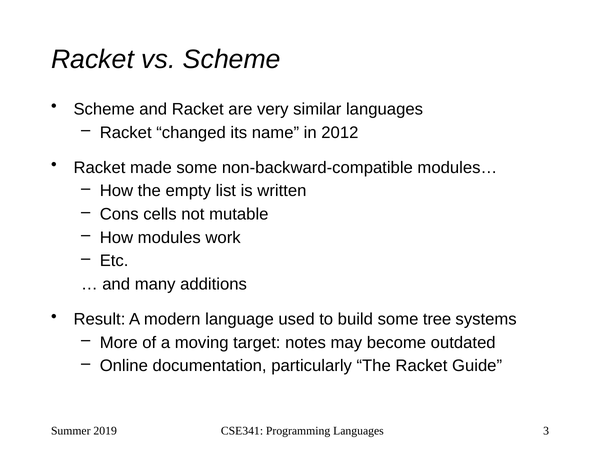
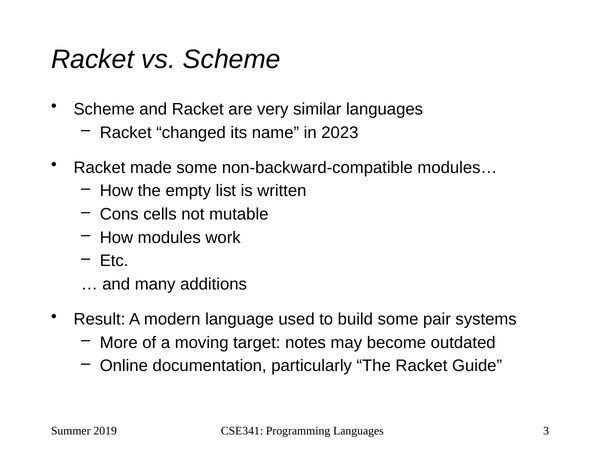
2012: 2012 -> 2023
tree: tree -> pair
